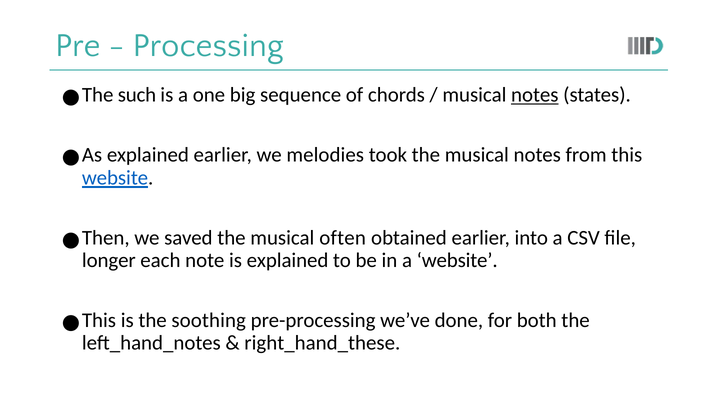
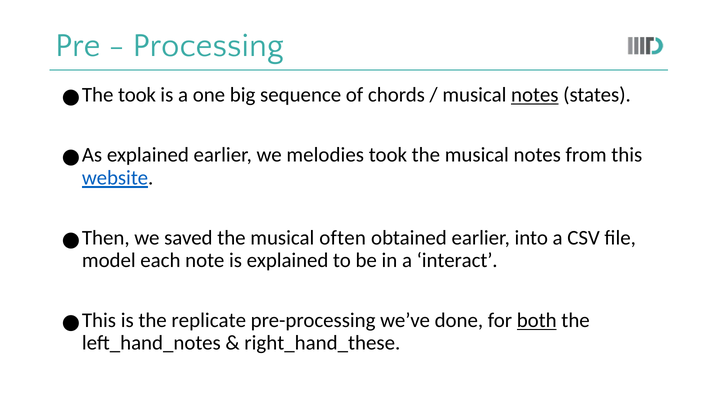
such at (137, 95): such -> took
longer: longer -> model
a website: website -> interact
soothing: soothing -> replicate
both underline: none -> present
